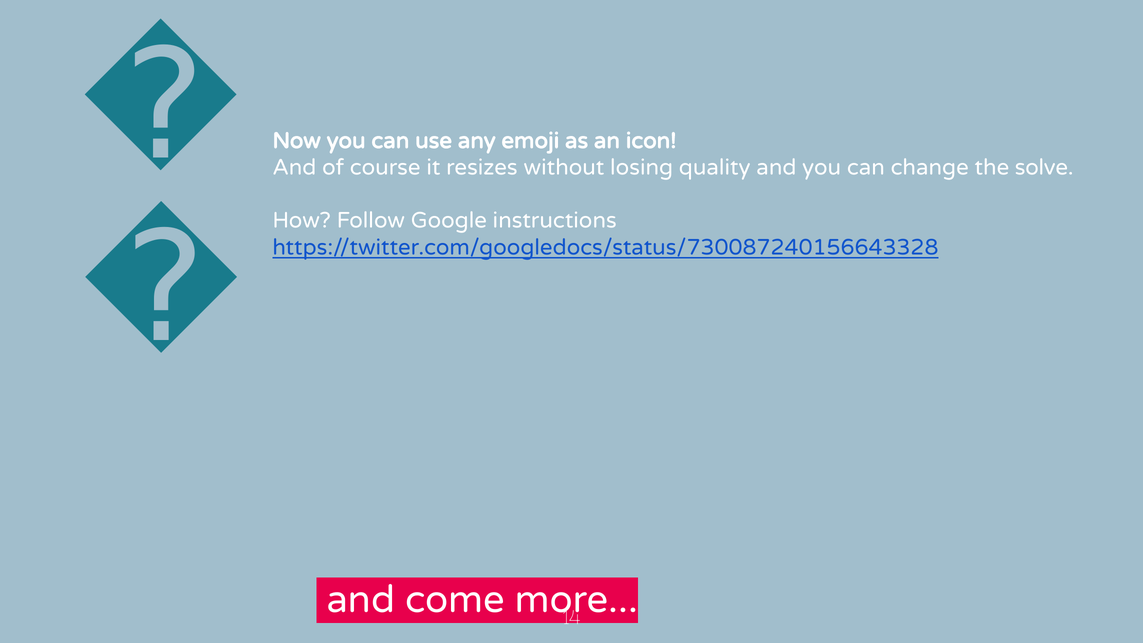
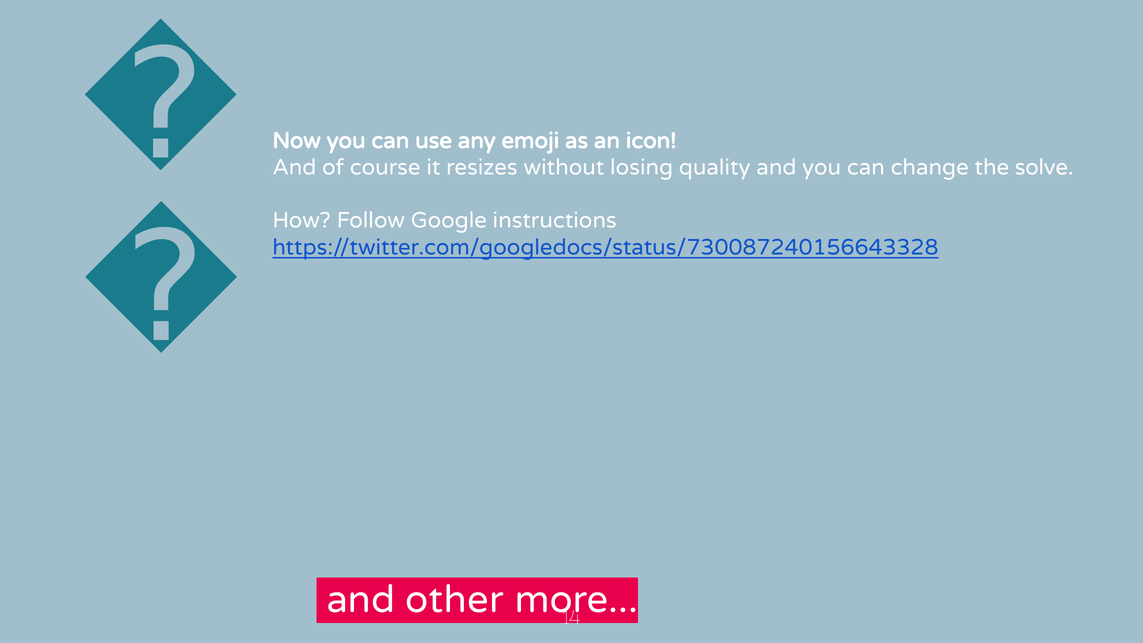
come: come -> other
